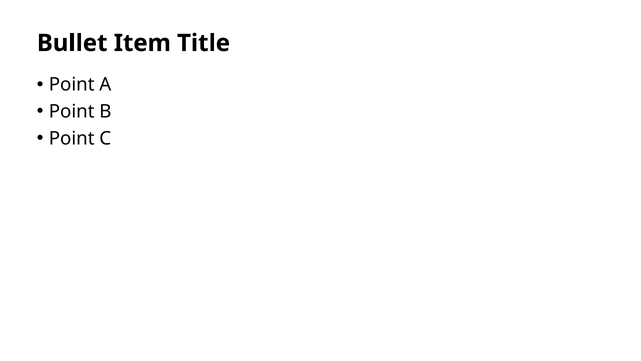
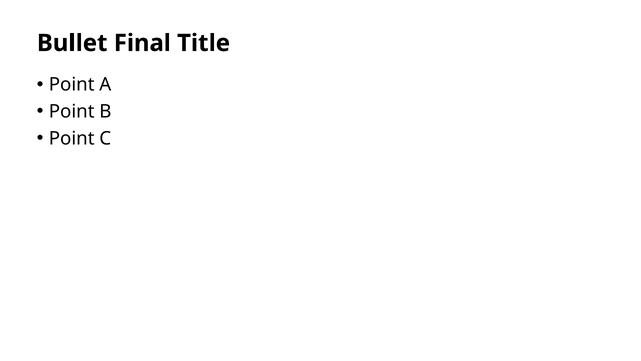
Item: Item -> Final
